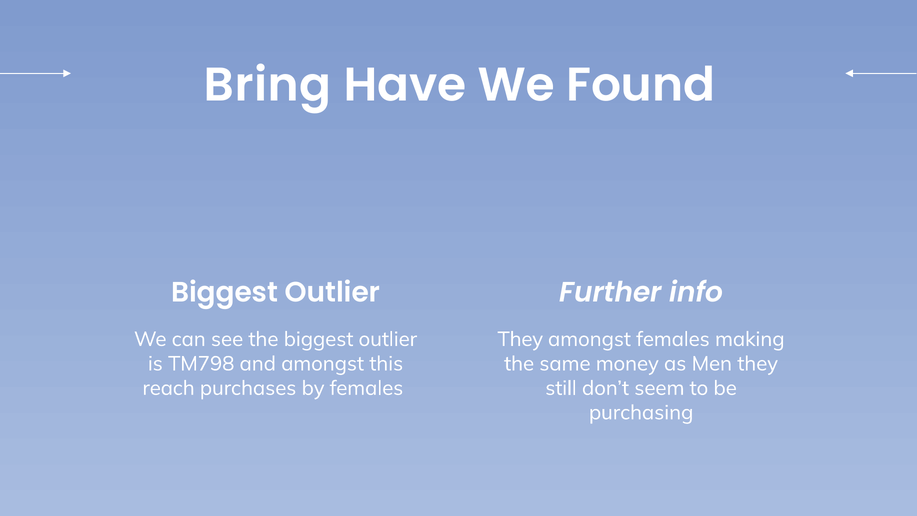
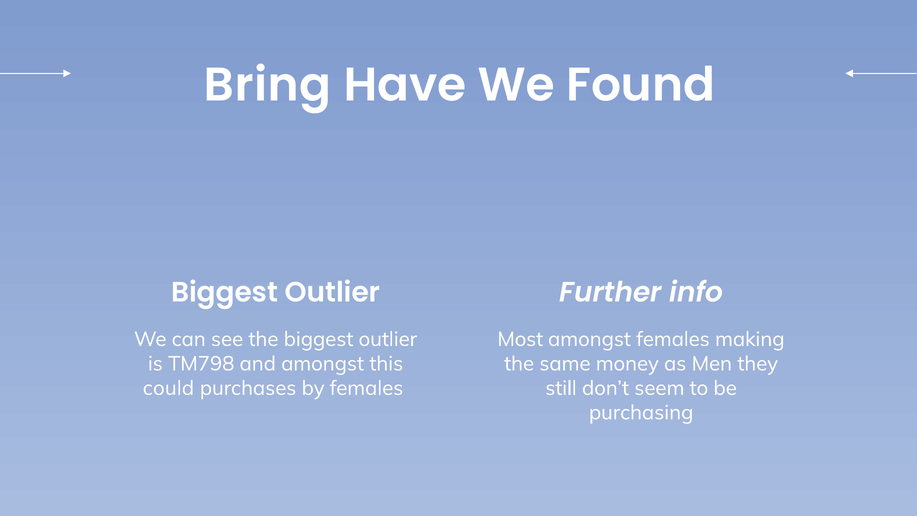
They at (520, 339): They -> Most
reach: reach -> could
